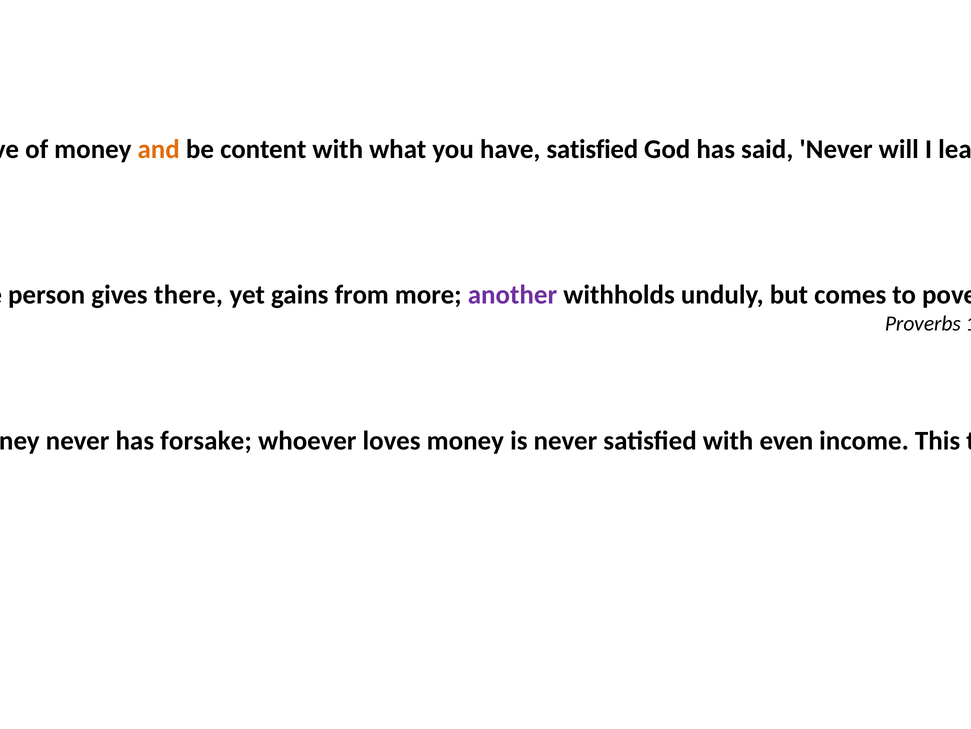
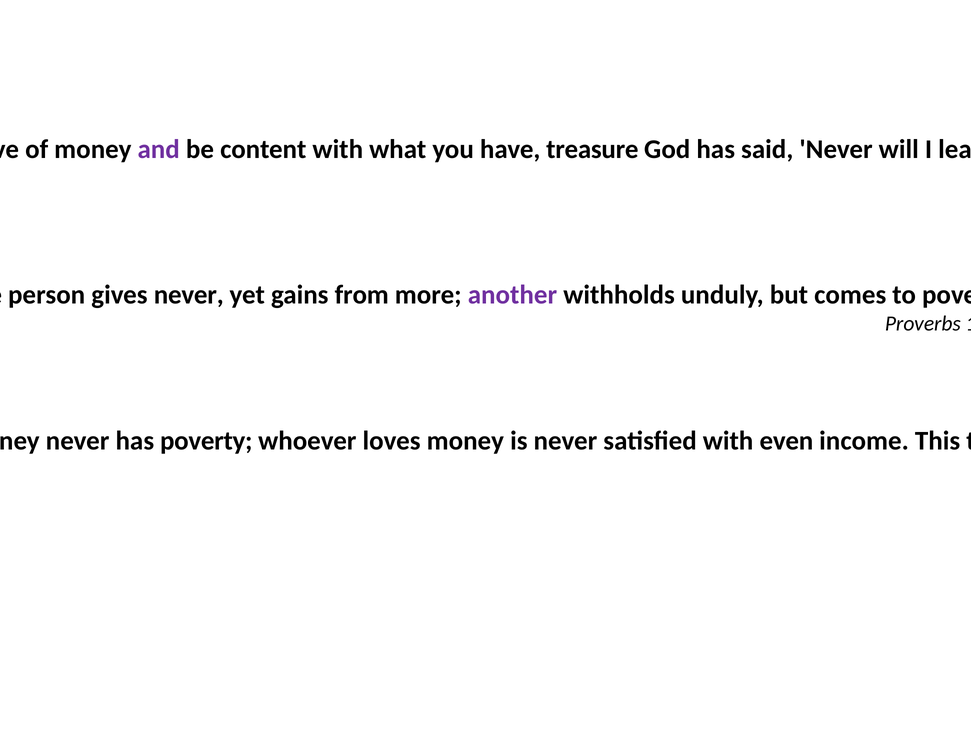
and colour: orange -> purple
have satisfied: satisfied -> treasure
gives there: there -> never
has forsake: forsake -> poverty
